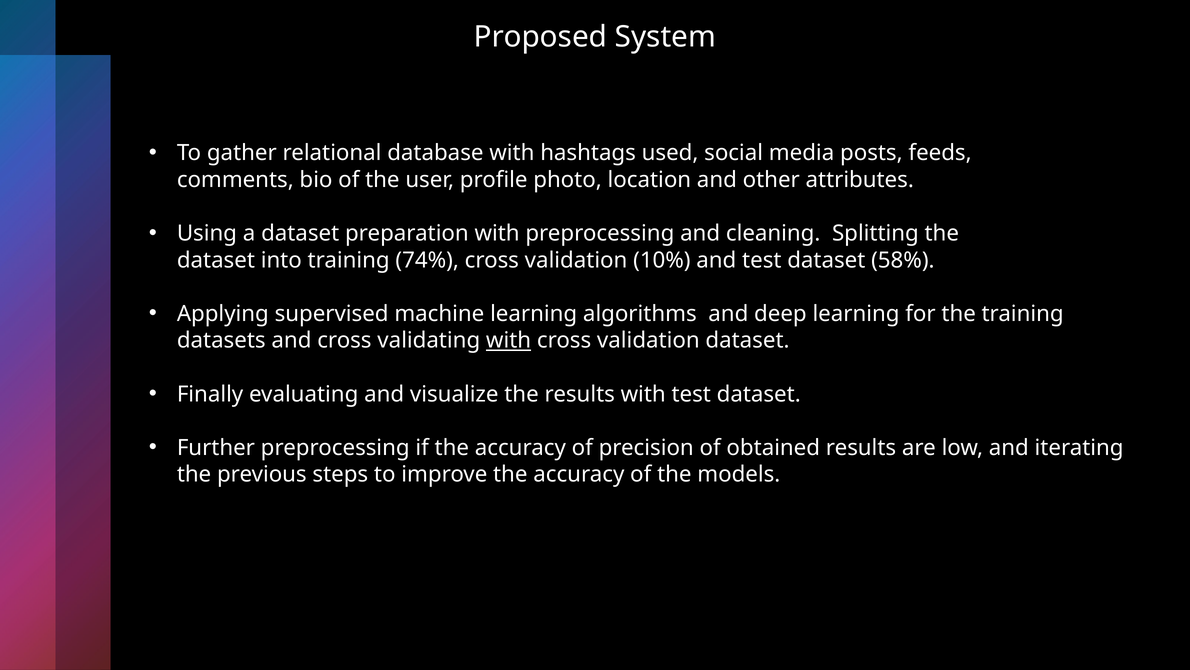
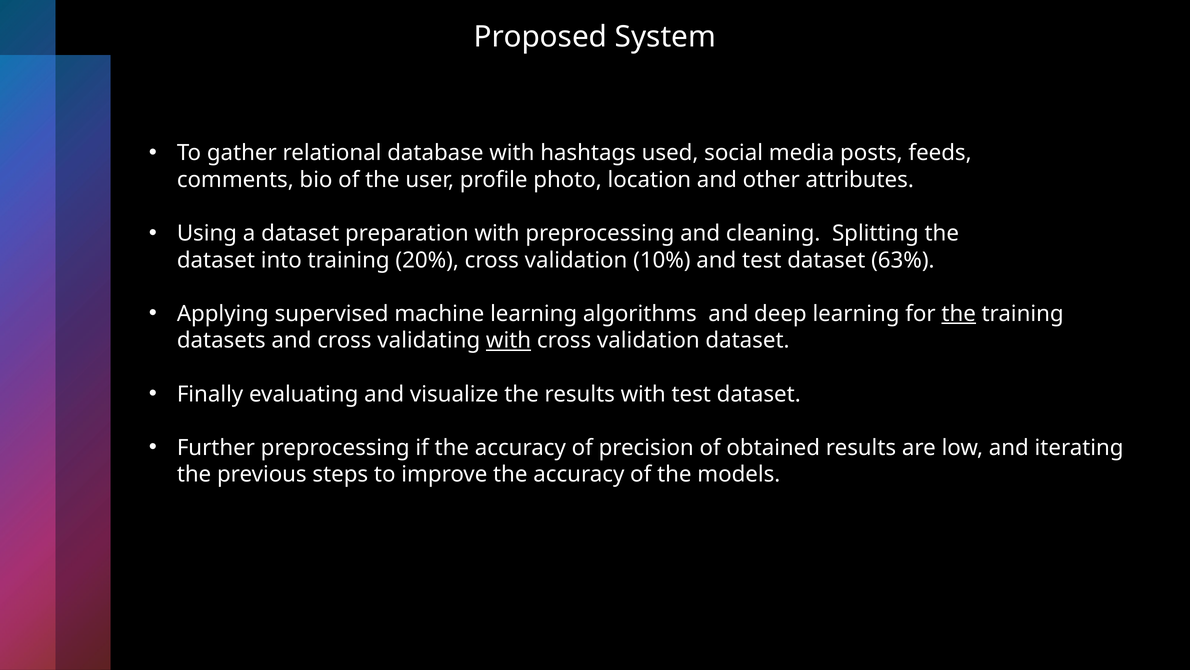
74%: 74% -> 20%
58%: 58% -> 63%
the at (959, 314) underline: none -> present
